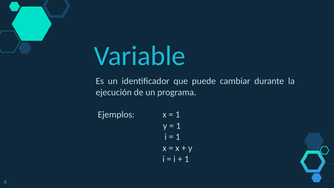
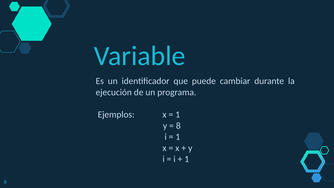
1 at (178, 126): 1 -> 8
